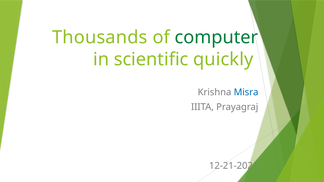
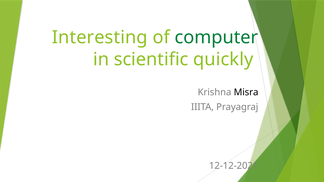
Thousands: Thousands -> Interesting
Misra colour: blue -> black
12-21-2021: 12-21-2021 -> 12-12-2021
